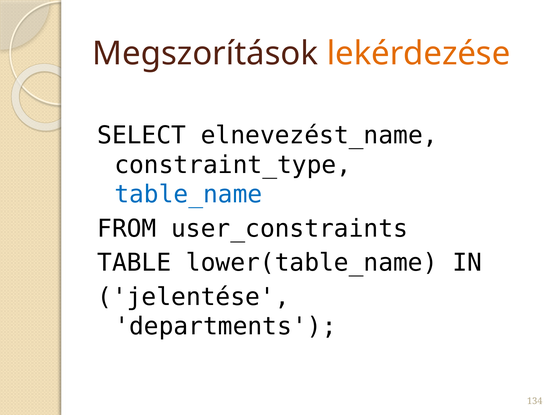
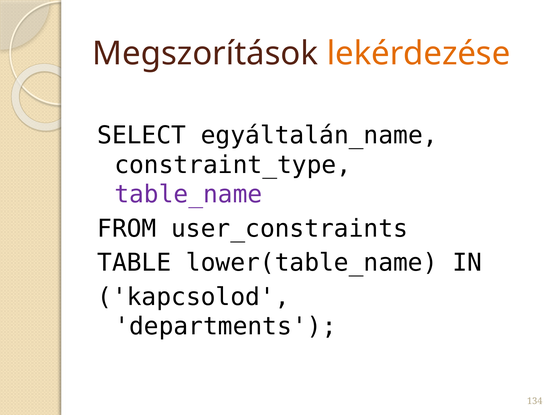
elnevezést_name: elnevezést_name -> egyáltalán_name
table_name colour: blue -> purple
jelentése: jelentése -> kapcsolod
